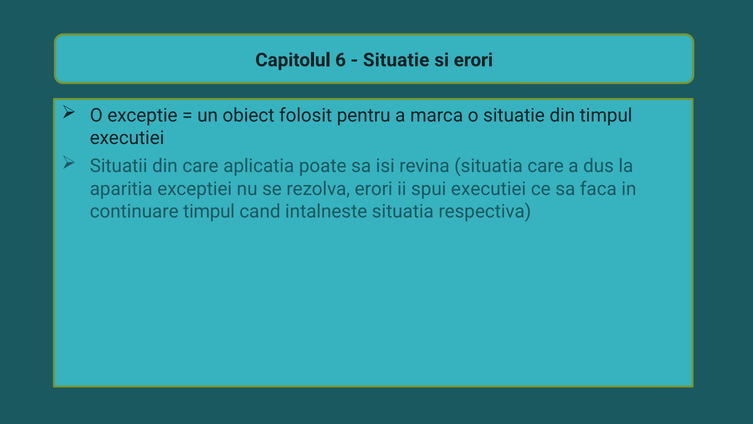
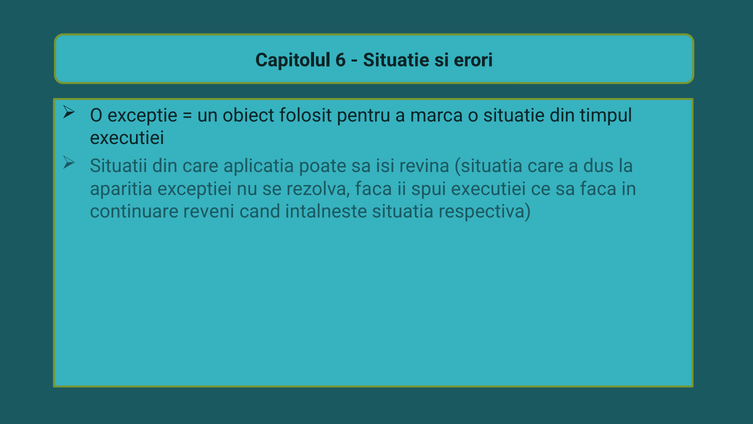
rezolva erori: erori -> faca
continuare timpul: timpul -> reveni
